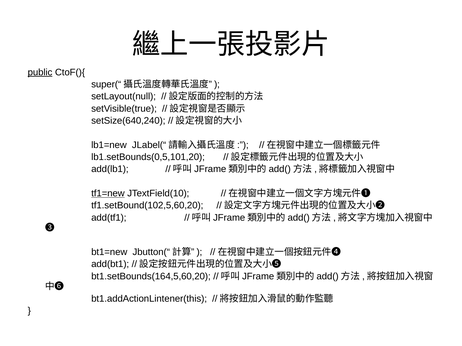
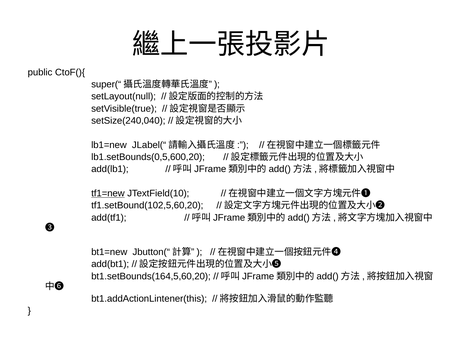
public underline: present -> none
setSize(640,240: setSize(640,240 -> setSize(240,040
lb1.setBounds(0,5,101,20: lb1.setBounds(0,5,101,20 -> lb1.setBounds(0,5,600,20
